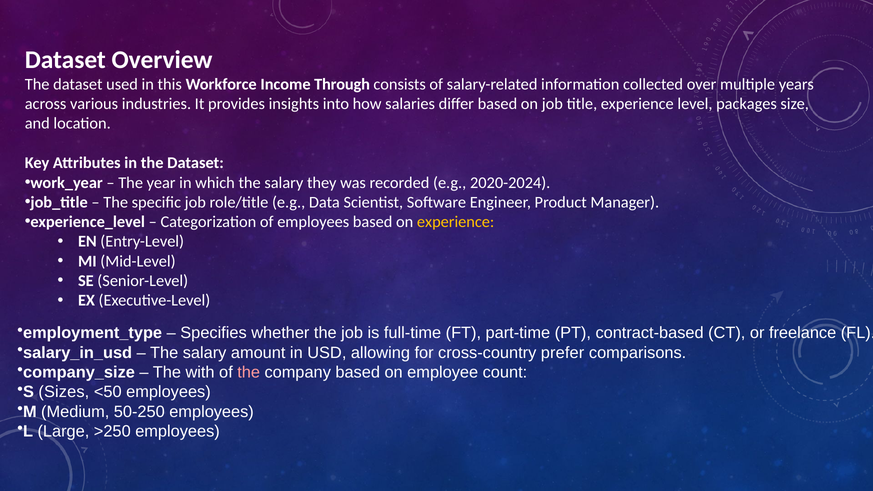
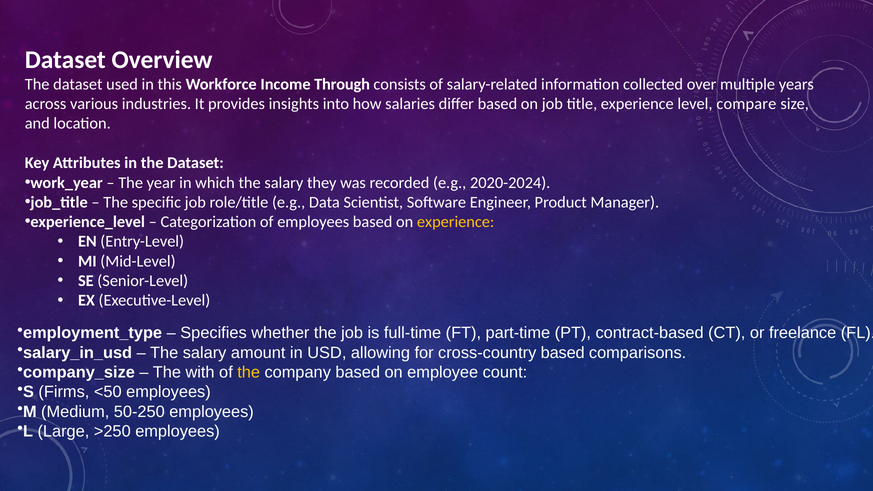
packages: packages -> compare
cross-country prefer: prefer -> based
the at (249, 372) colour: pink -> yellow
Sizes: Sizes -> Firms
